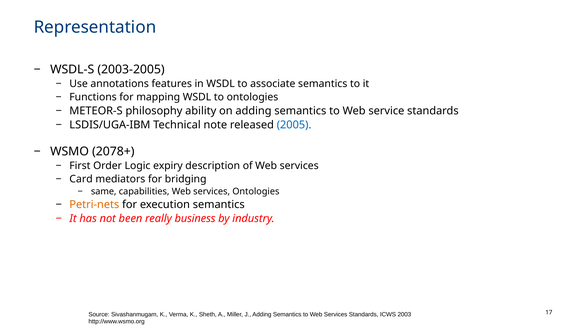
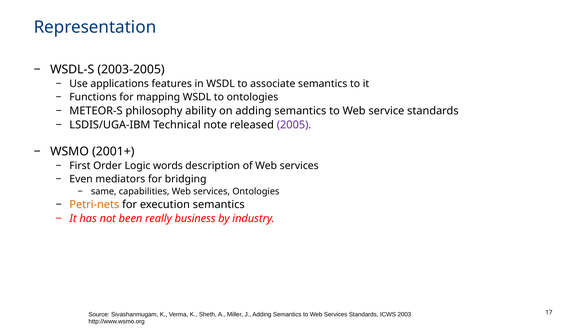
annotations: annotations -> applications
2005 colour: blue -> purple
2078+: 2078+ -> 2001+
expiry: expiry -> words
Card: Card -> Even
